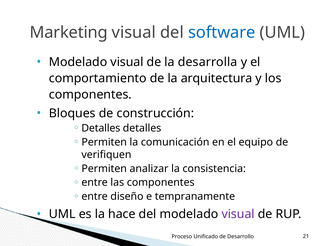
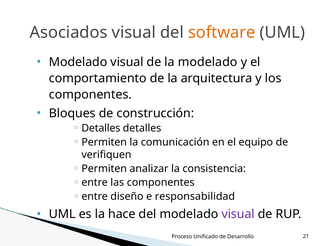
Marketing: Marketing -> Asociados
software colour: blue -> orange
la desarrolla: desarrolla -> modelado
tempranamente: tempranamente -> responsabilidad
